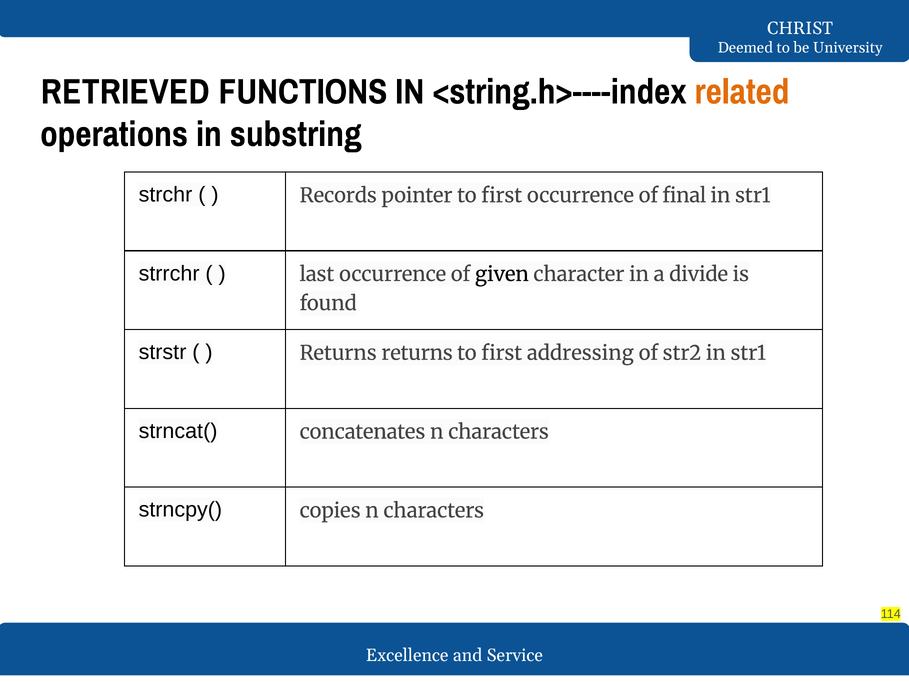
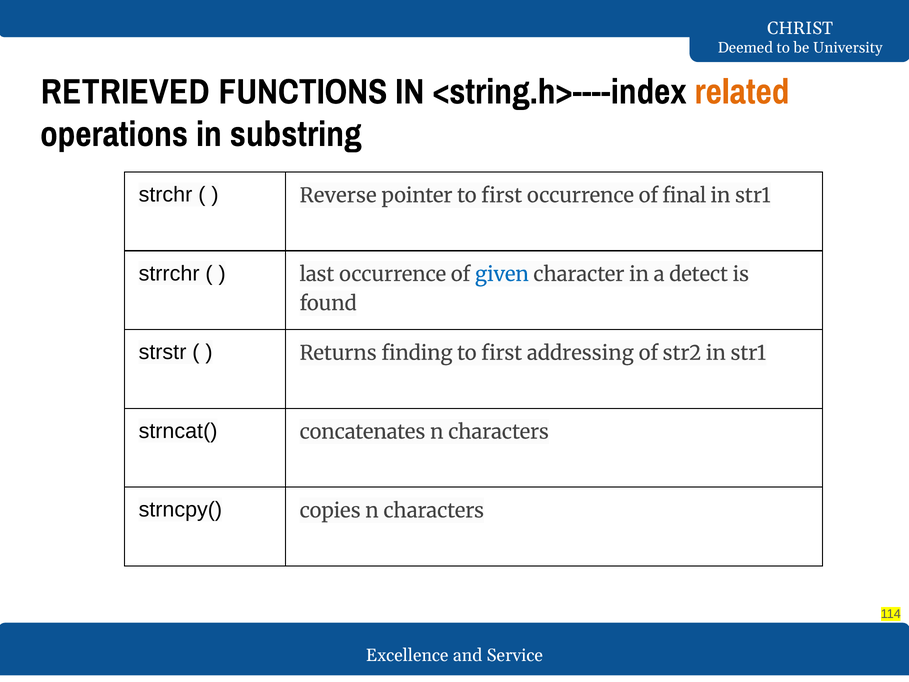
Records: Records -> Reverse
given colour: black -> blue
divide: divide -> detect
Returns returns: returns -> finding
